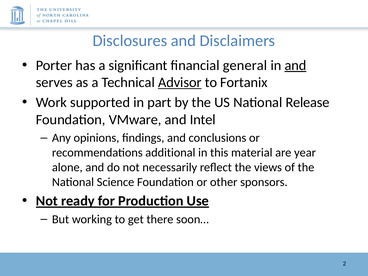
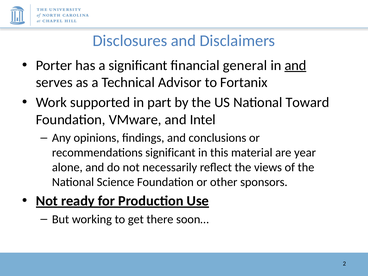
Advisor underline: present -> none
Release: Release -> Toward
recommendations additional: additional -> significant
